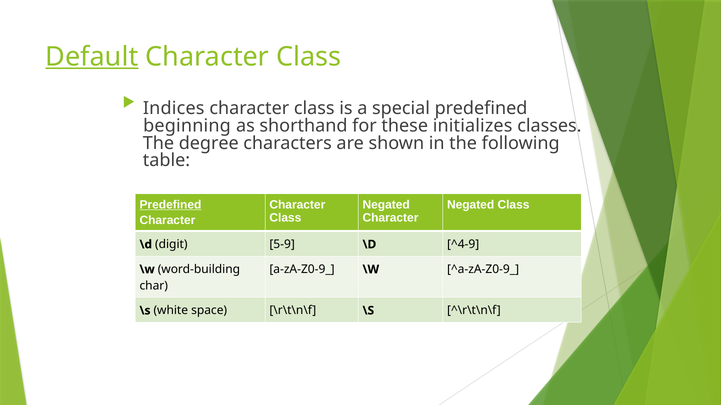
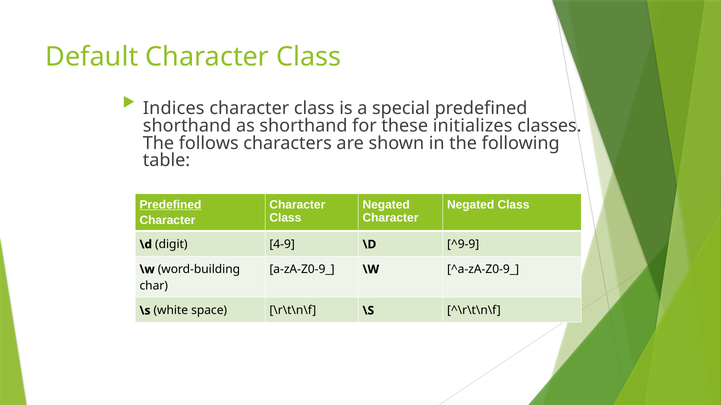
Default underline: present -> none
beginning at (187, 126): beginning -> shorthand
degree: degree -> follows
5-9: 5-9 -> 4-9
^4-9: ^4-9 -> ^9-9
